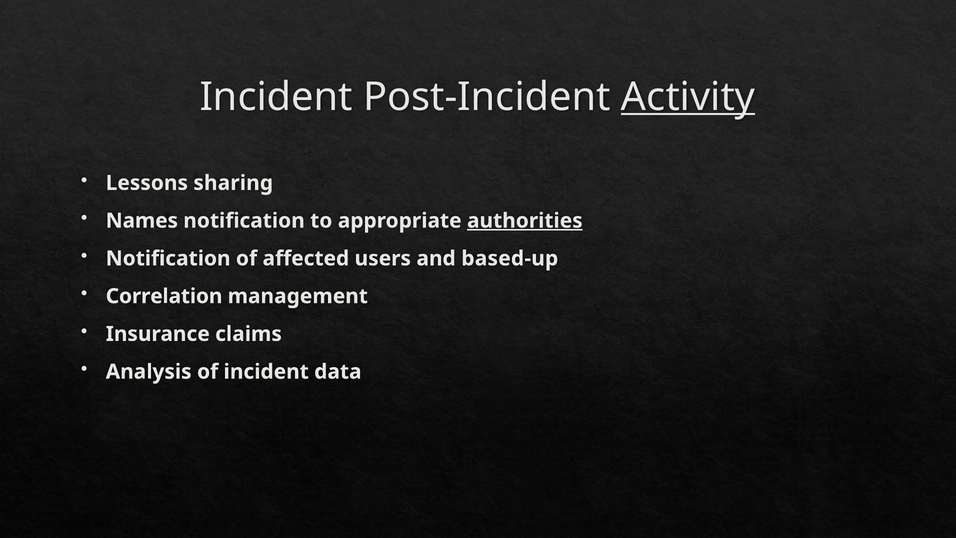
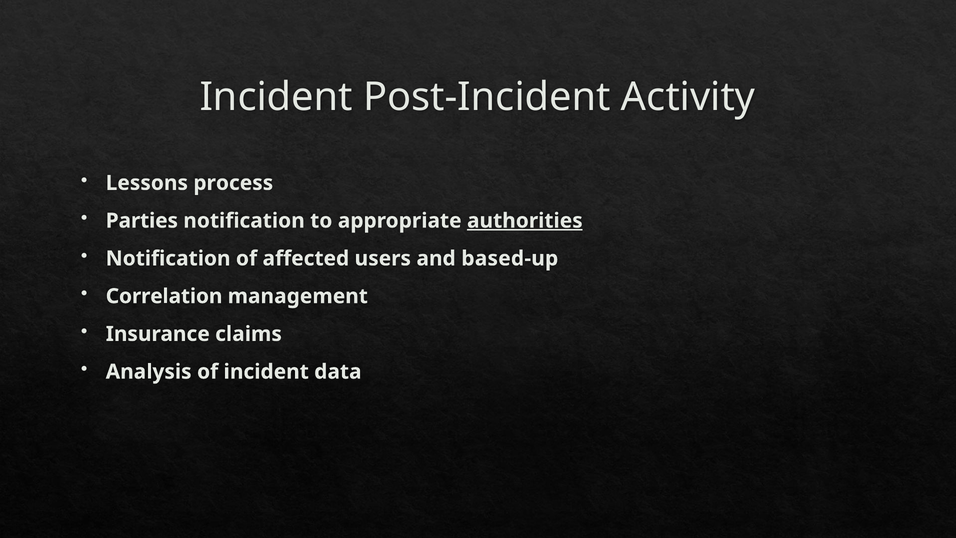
Activity underline: present -> none
sharing: sharing -> process
Names: Names -> Parties
